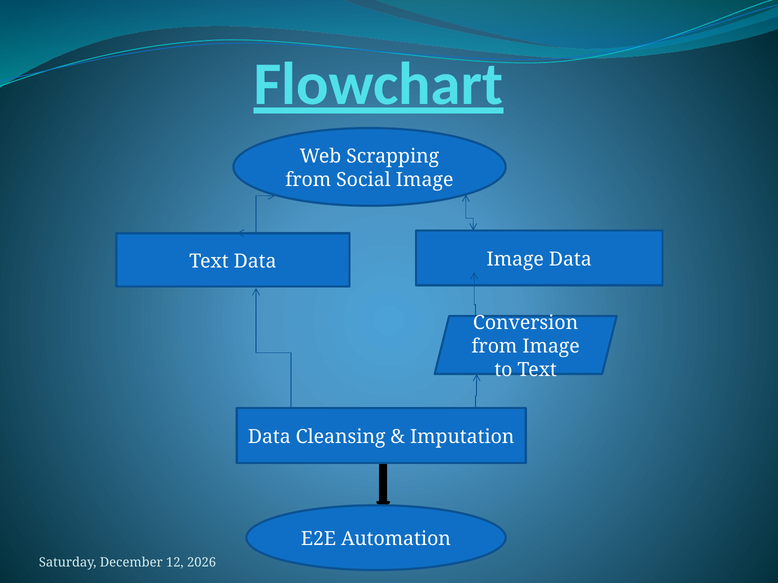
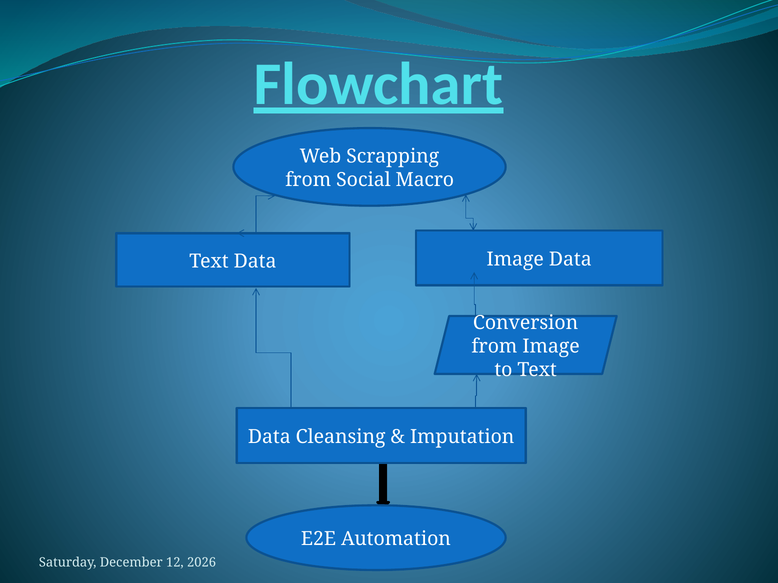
Social Image: Image -> Macro
